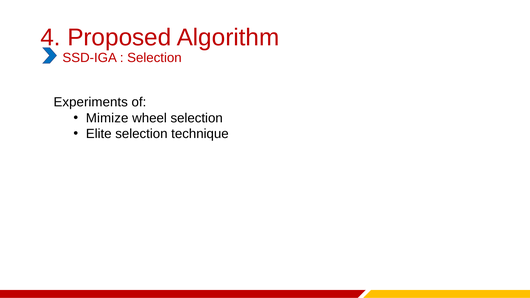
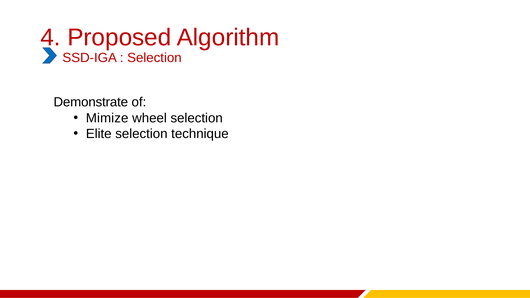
Experiments: Experiments -> Demonstrate
